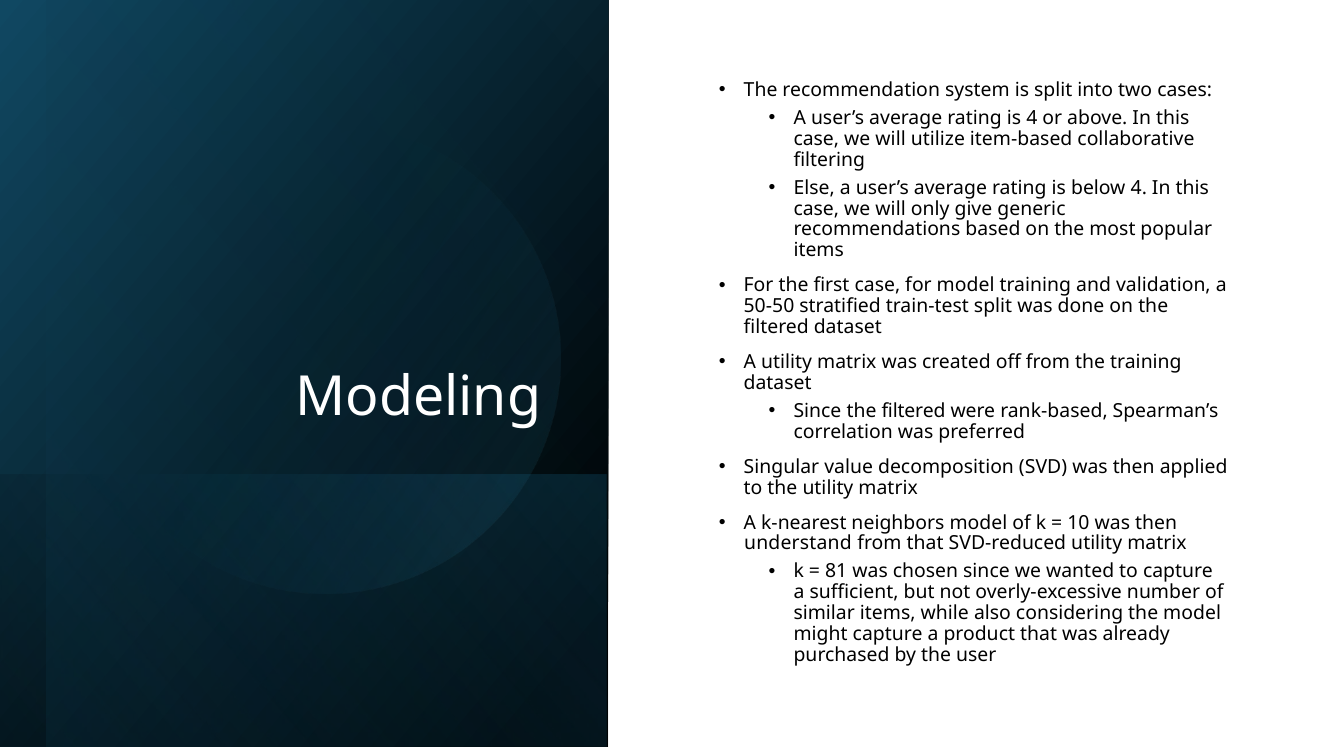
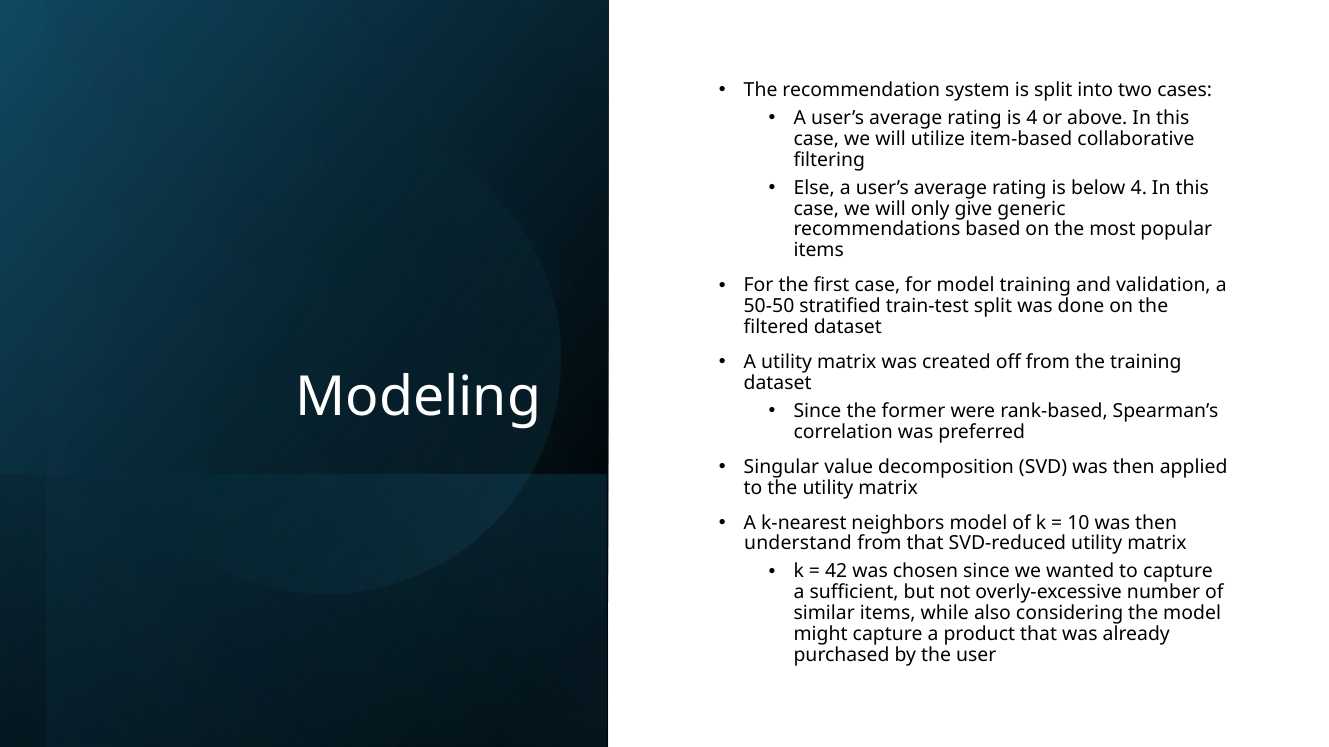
Since the filtered: filtered -> former
81: 81 -> 42
